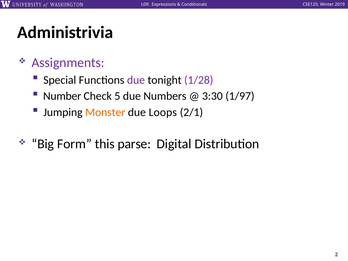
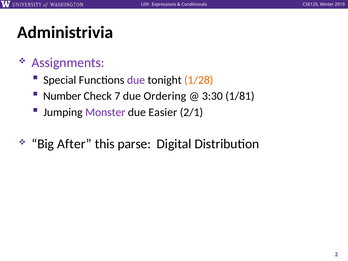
1/28 colour: purple -> orange
5: 5 -> 7
Numbers: Numbers -> Ordering
1/97: 1/97 -> 1/81
Monster colour: orange -> purple
Loops: Loops -> Easier
Form: Form -> After
